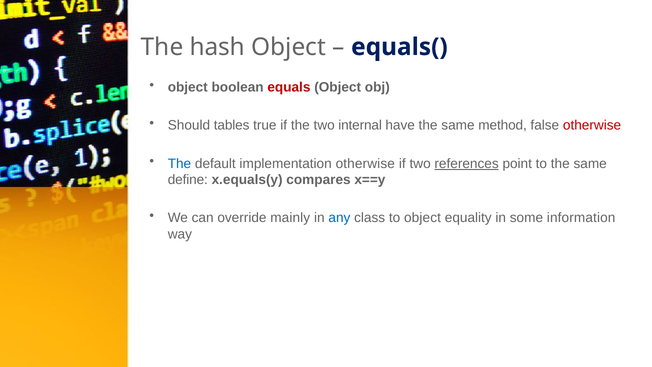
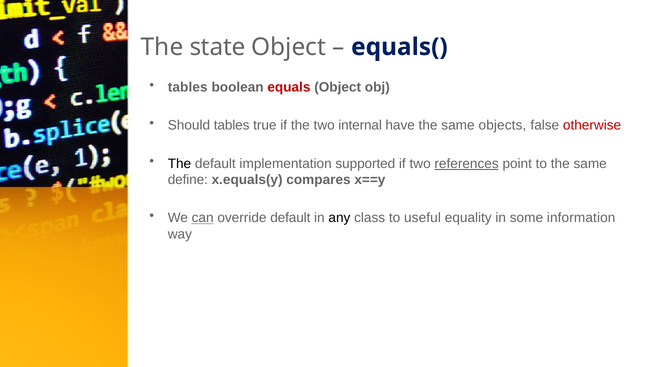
hash: hash -> state
object at (188, 87): object -> tables
method: method -> objects
The at (179, 163) colour: blue -> black
implementation otherwise: otherwise -> supported
can underline: none -> present
override mainly: mainly -> default
any colour: blue -> black
to object: object -> useful
